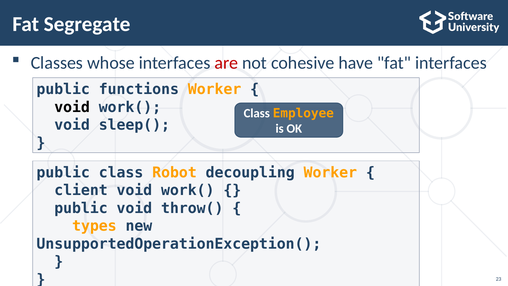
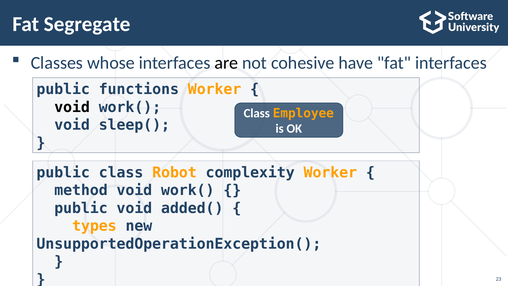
are colour: red -> black
decoupling: decoupling -> complexity
client: client -> method
throw(: throw( -> added(
